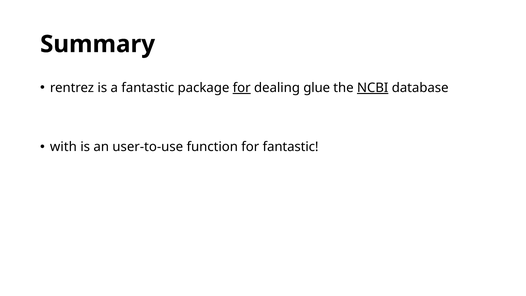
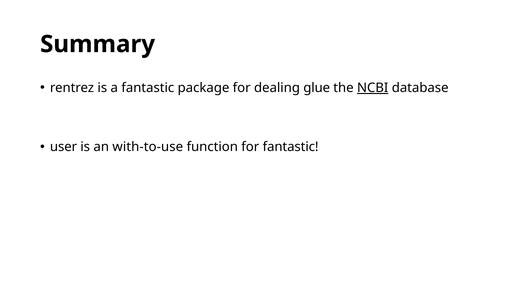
for at (242, 88) underline: present -> none
with: with -> user
user-to-use: user-to-use -> with-to-use
